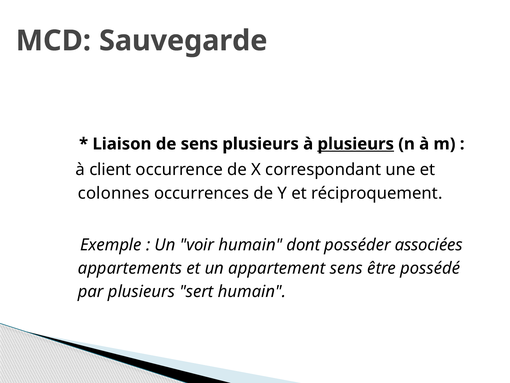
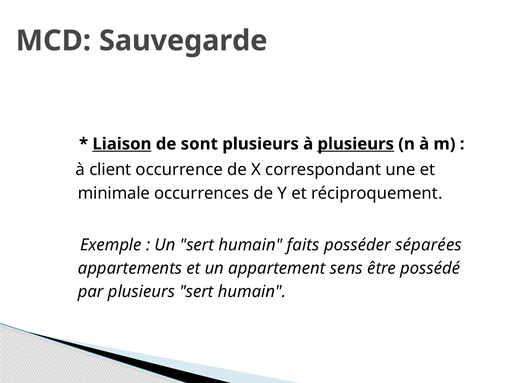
Liaison underline: none -> present
de sens: sens -> sont
colonnes: colonnes -> minimale
Un voir: voir -> sert
dont: dont -> faits
associées: associées -> séparées
